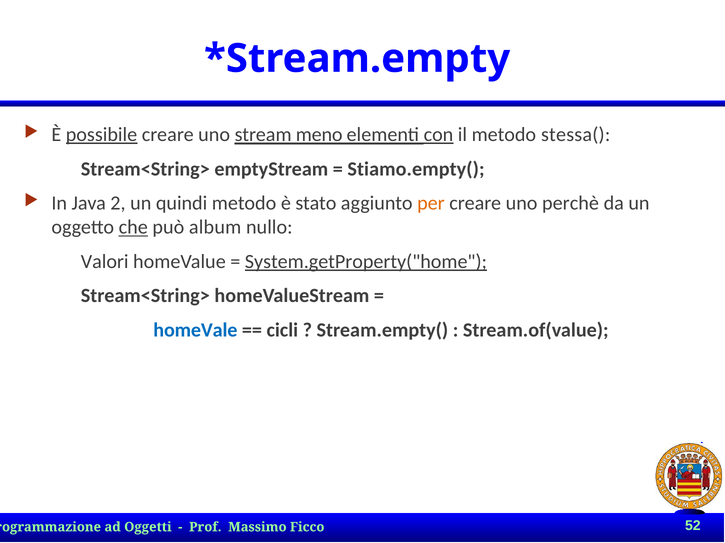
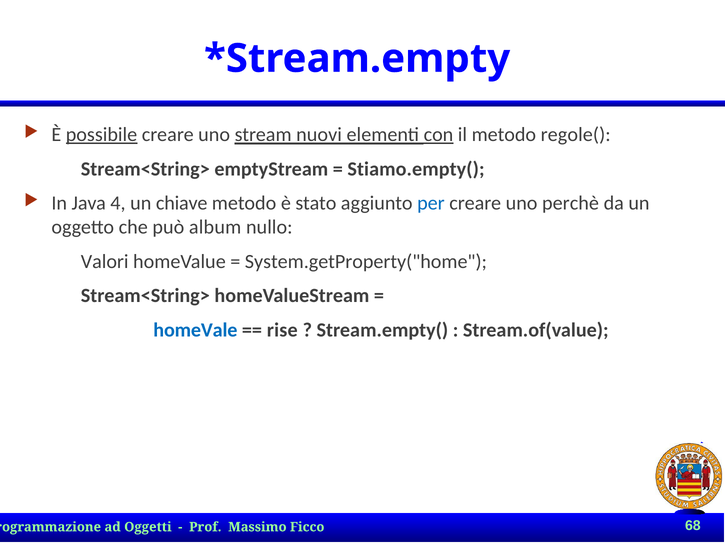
meno: meno -> nuovi
stessa(: stessa( -> regole(
2: 2 -> 4
quindi: quindi -> chiave
per colour: orange -> blue
che underline: present -> none
System.getProperty("home underline: present -> none
cicli: cicli -> rise
52: 52 -> 68
